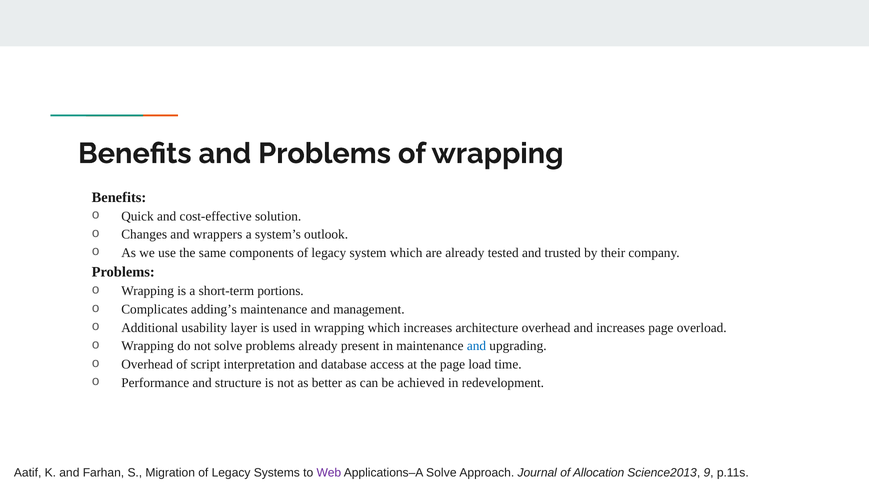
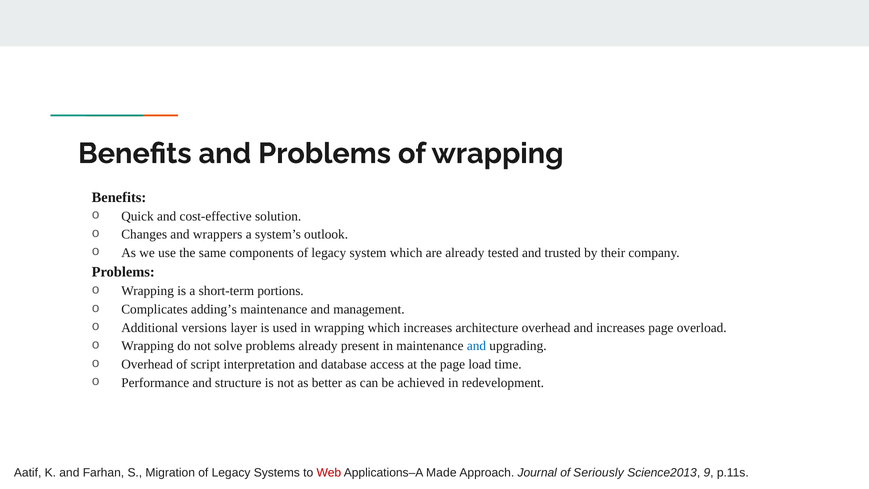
usability: usability -> versions
Web colour: purple -> red
Applications–A Solve: Solve -> Made
Allocation: Allocation -> Seriously
